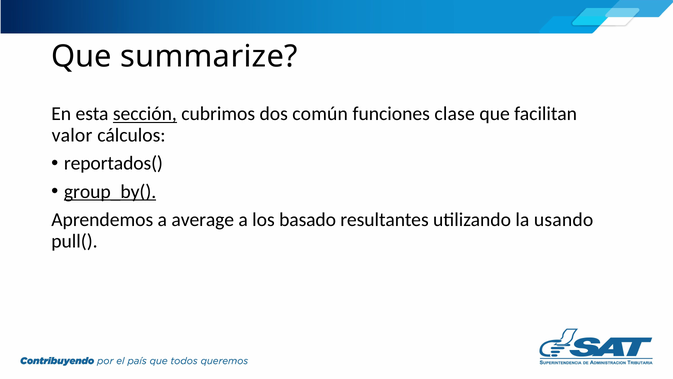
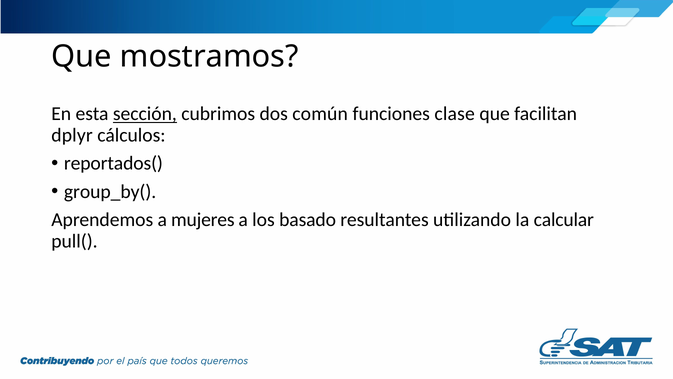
summarize: summarize -> mostramos
valor: valor -> dplyr
group_by( underline: present -> none
average: average -> mujeres
usando: usando -> calcular
